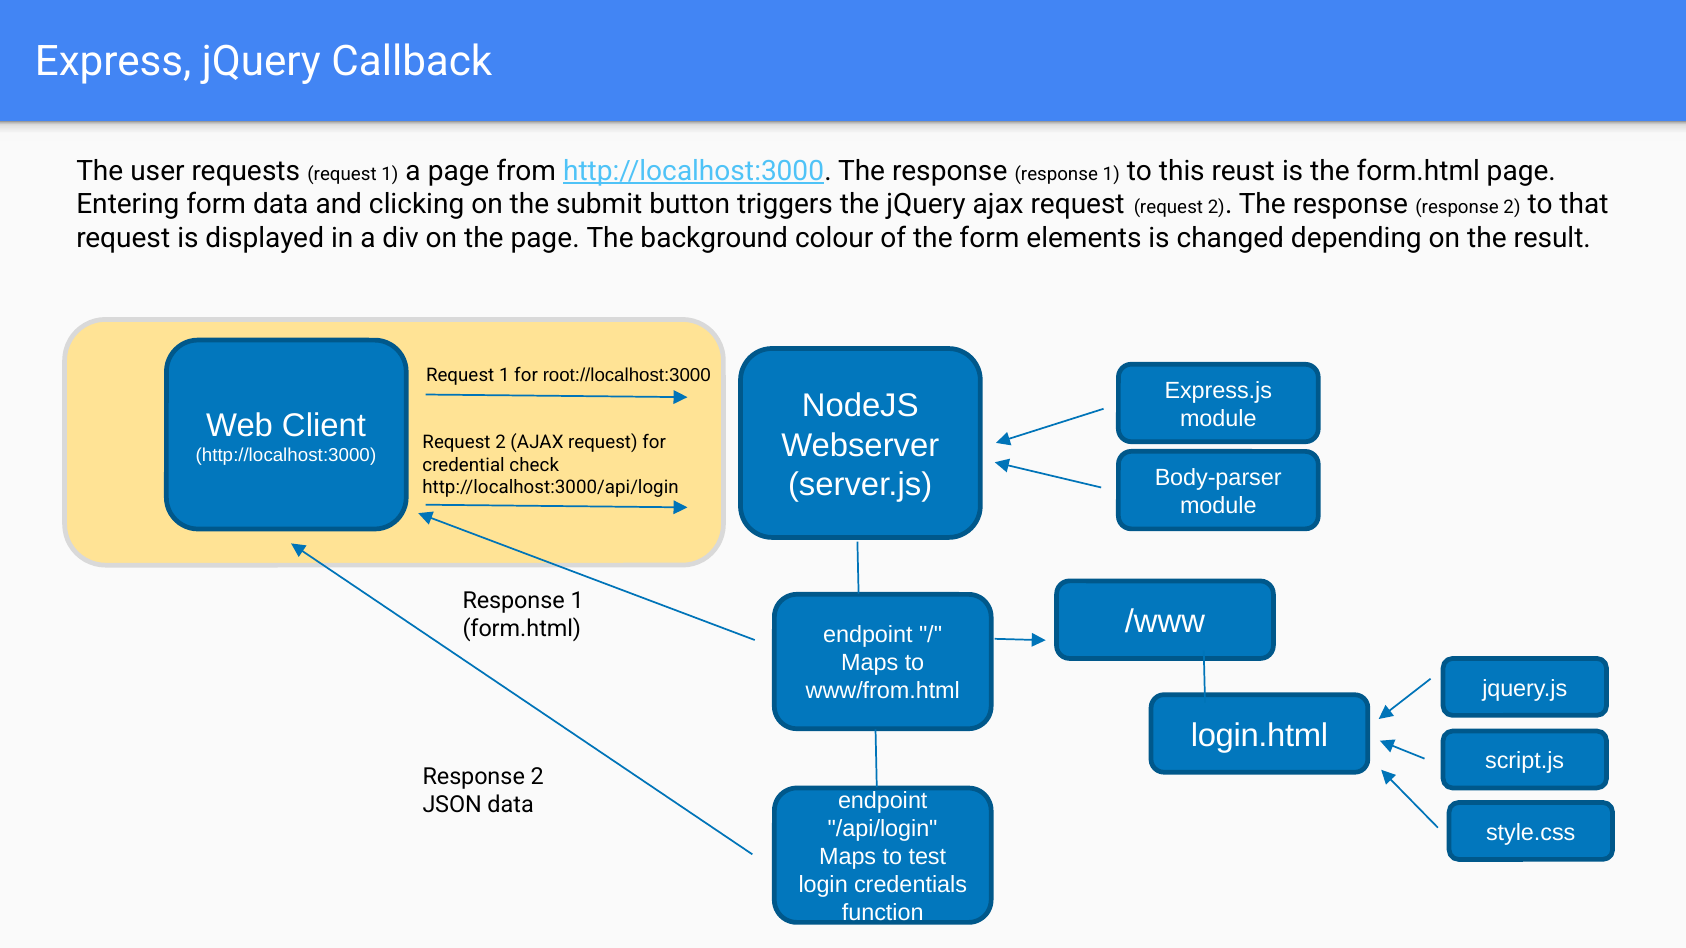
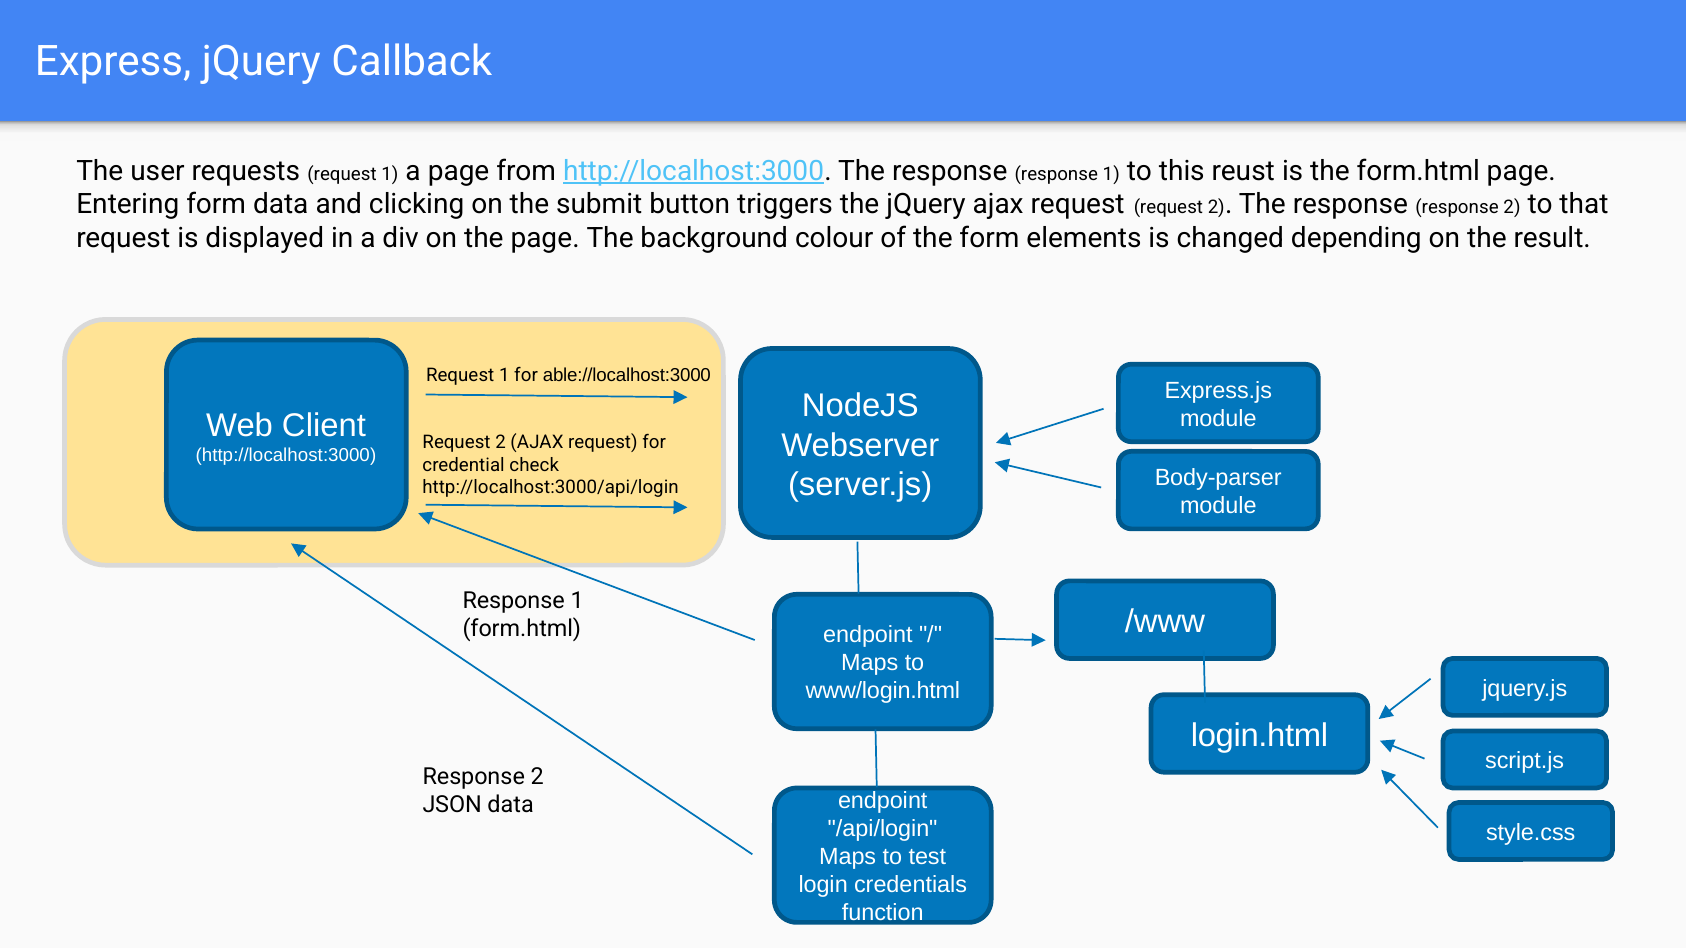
root://localhost:3000: root://localhost:3000 -> able://localhost:3000
www/from.html: www/from.html -> www/login.html
